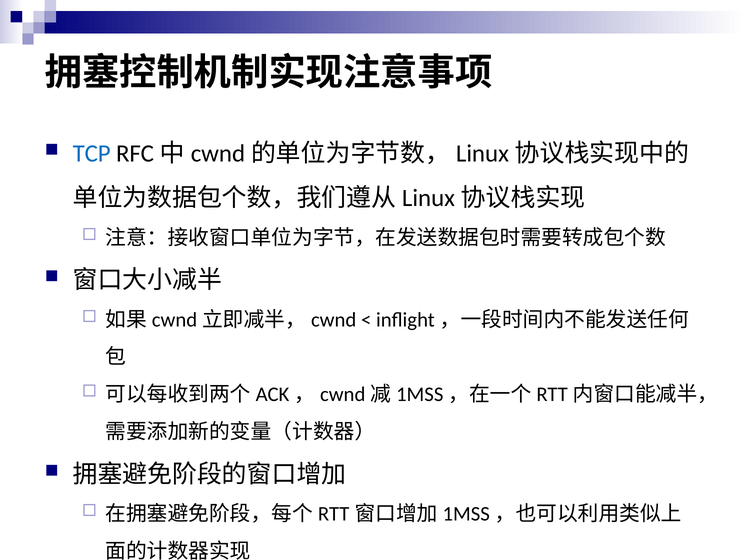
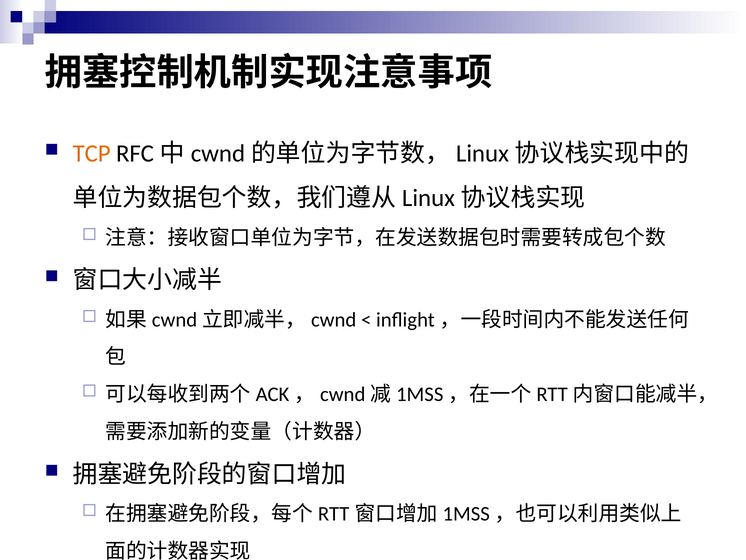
TCP colour: blue -> orange
